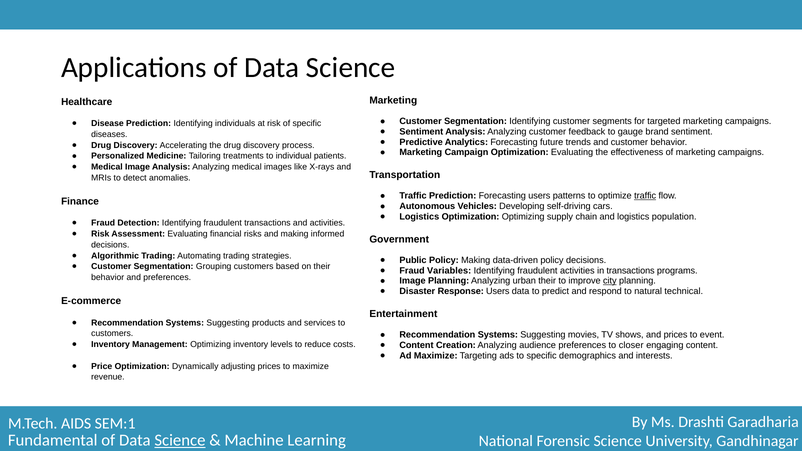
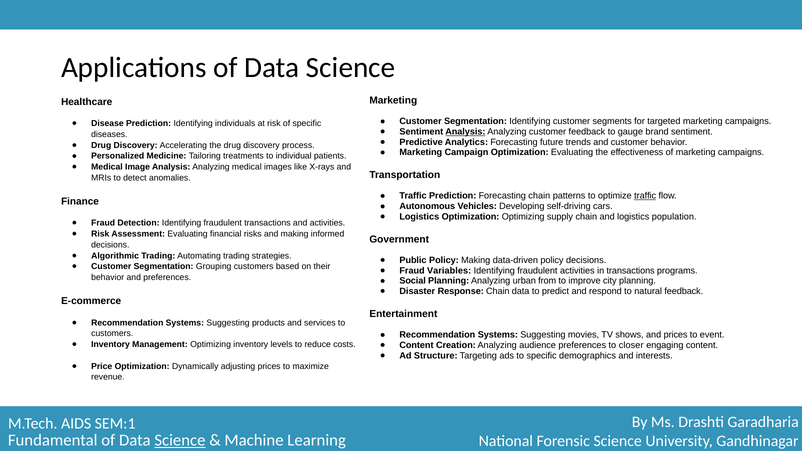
Analysis at (465, 132) underline: none -> present
Forecasting users: users -> chain
Image at (413, 281): Image -> Social
urban their: their -> from
city underline: present -> none
Response Users: Users -> Chain
natural technical: technical -> feedback
Ad Maximize: Maximize -> Structure
